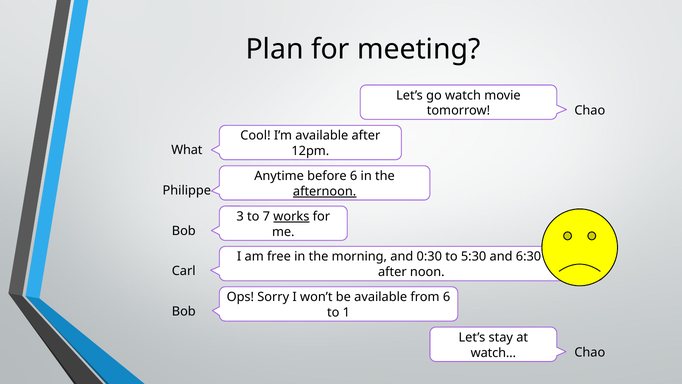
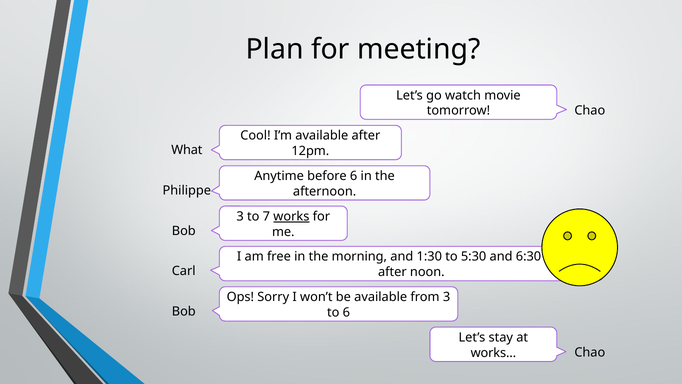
afternoon underline: present -> none
0:30: 0:30 -> 1:30
from 6: 6 -> 3
to 1: 1 -> 6
watch…: watch… -> works…
